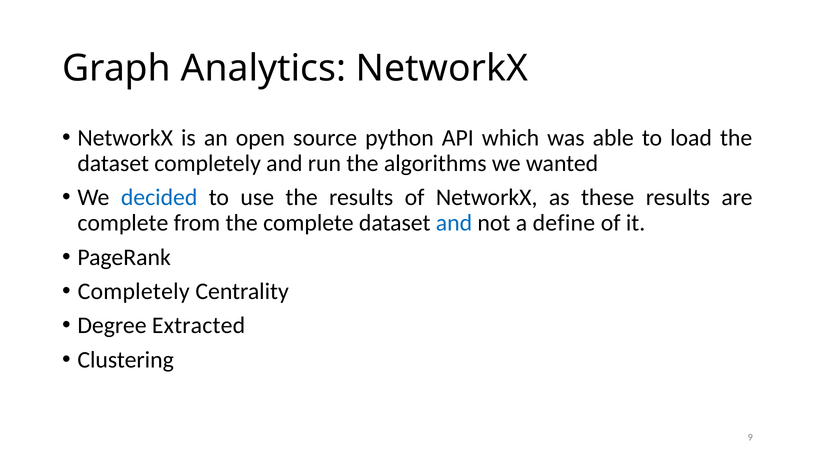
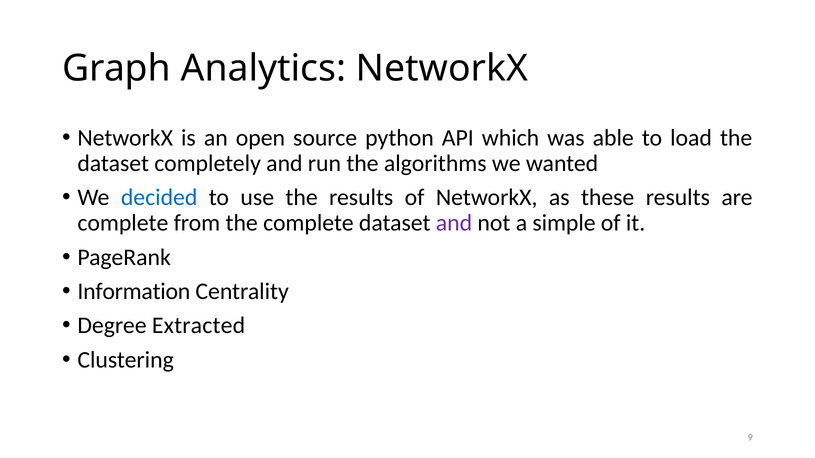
and at (454, 223) colour: blue -> purple
define: define -> simple
Completely at (134, 292): Completely -> Information
